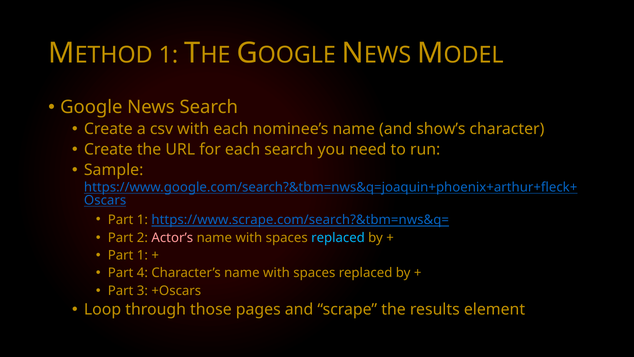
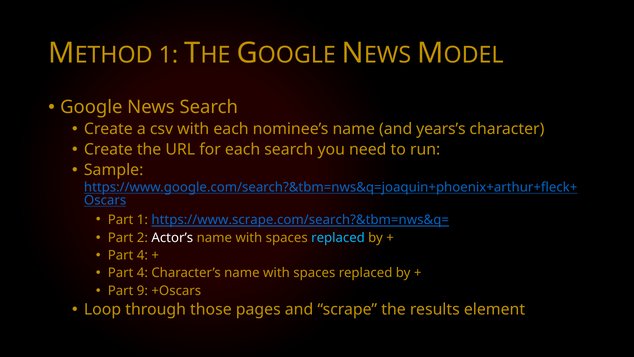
show’s: show’s -> years’s
Actor’s colour: pink -> white
1 at (142, 255): 1 -> 4
3: 3 -> 9
